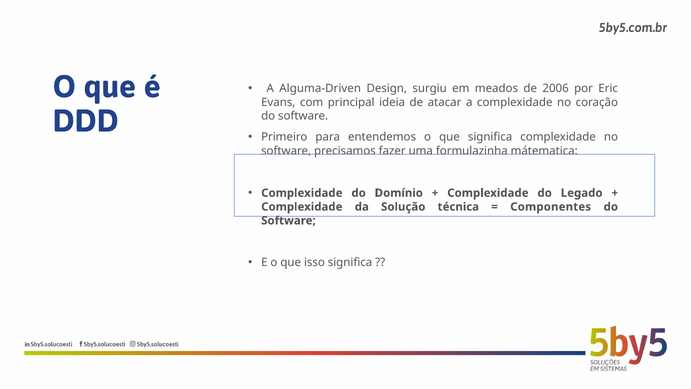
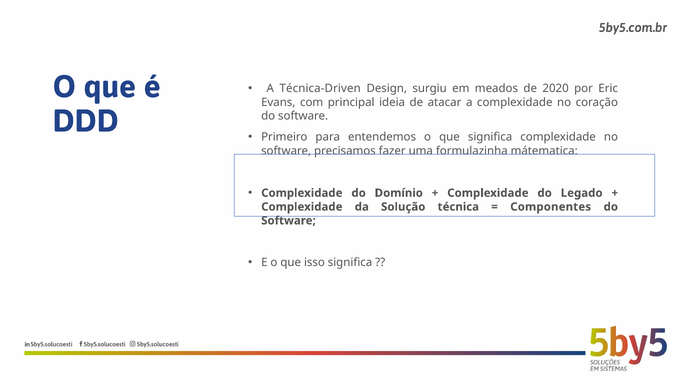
Alguma-Driven: Alguma-Driven -> Técnica-Driven
2006: 2006 -> 2020
